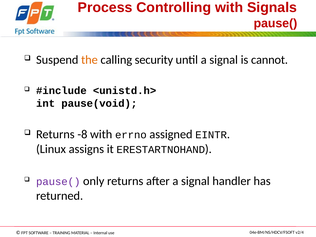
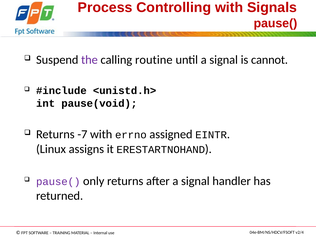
the colour: orange -> purple
security: security -> routine
-8: -8 -> -7
